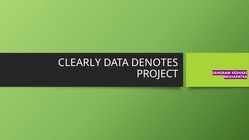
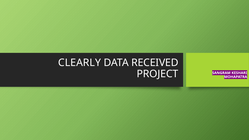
DENOTES: DENOTES -> RECEIVED
